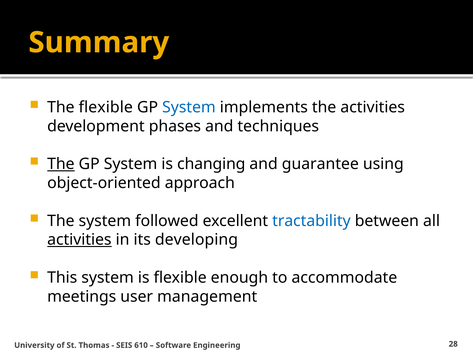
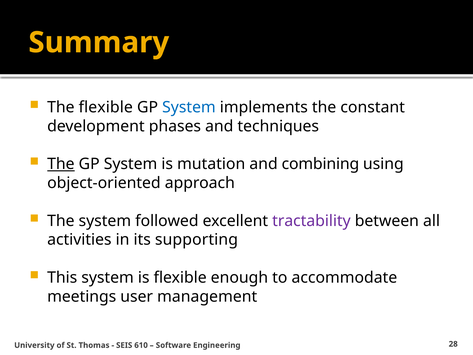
the activities: activities -> constant
changing: changing -> mutation
guarantee: guarantee -> combining
tractability colour: blue -> purple
activities at (79, 240) underline: present -> none
developing: developing -> supporting
